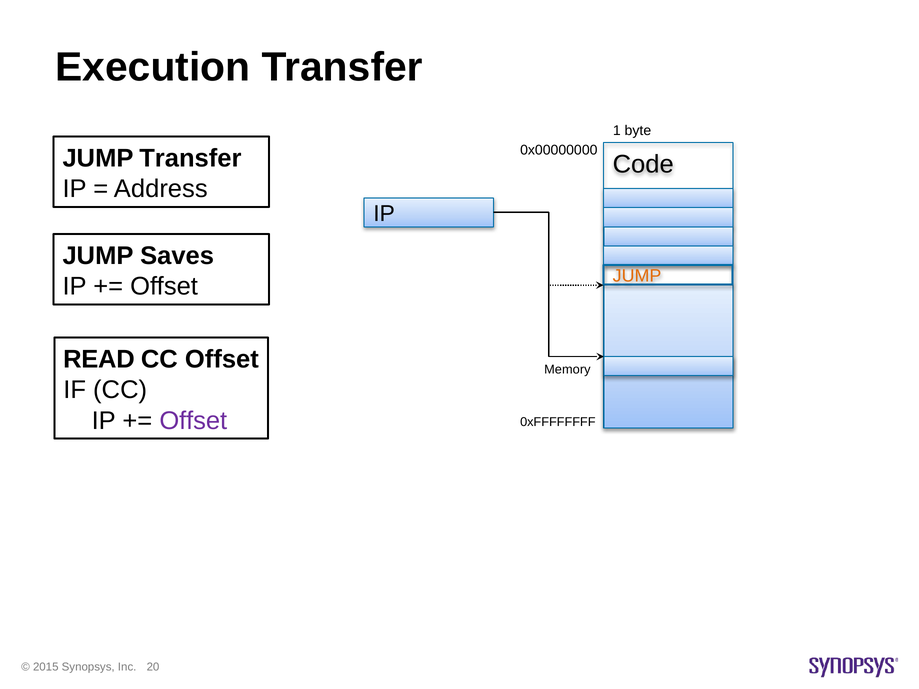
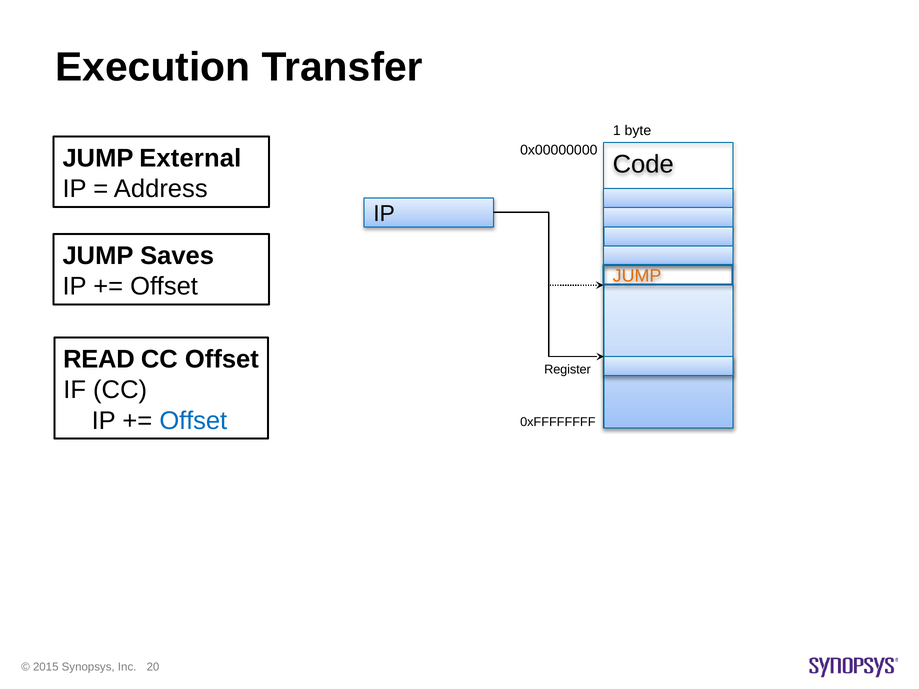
JUMP Transfer: Transfer -> External
Memory: Memory -> Register
Offset at (193, 421) colour: purple -> blue
